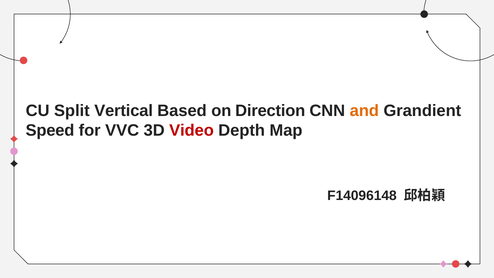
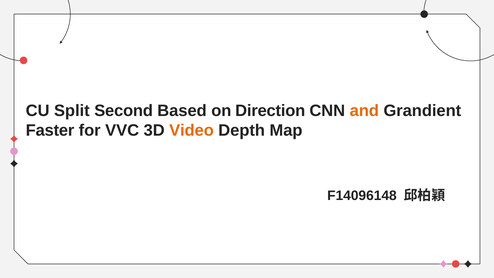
Vertical: Vertical -> Second
Speed: Speed -> Faster
Video colour: red -> orange
